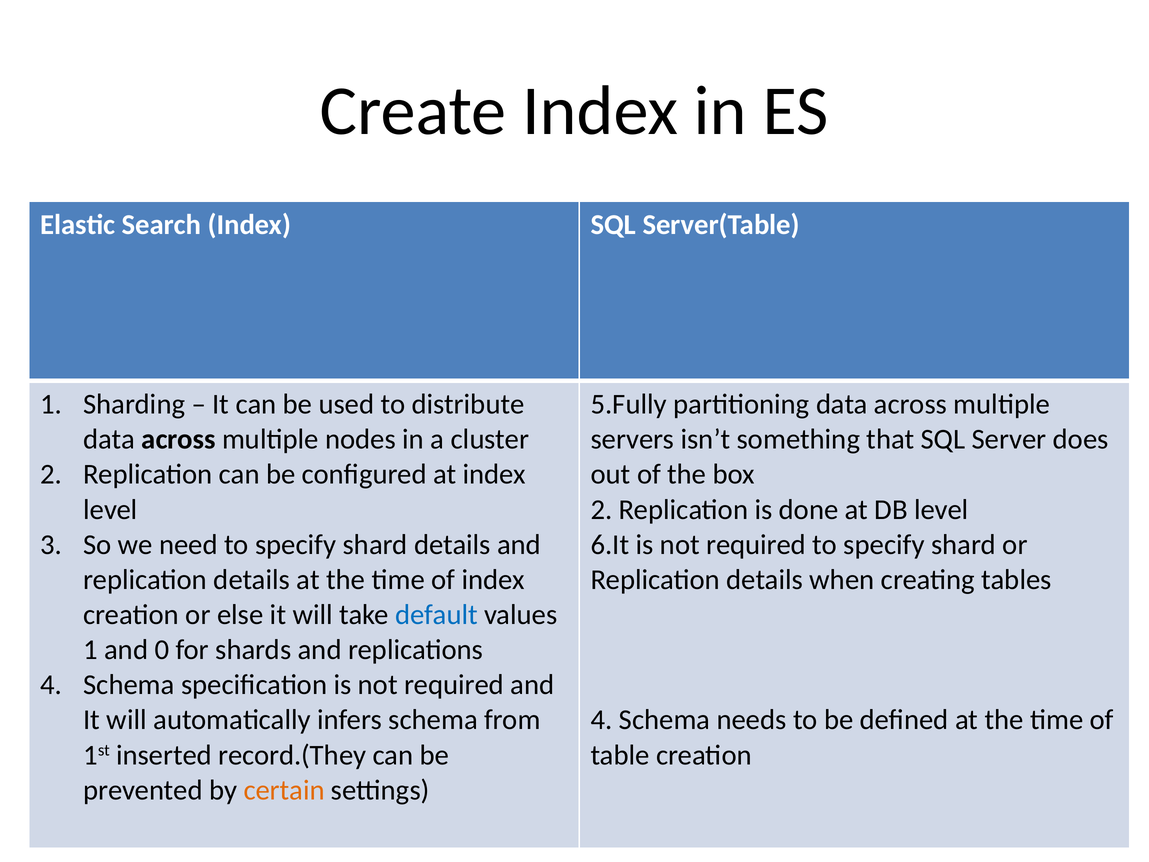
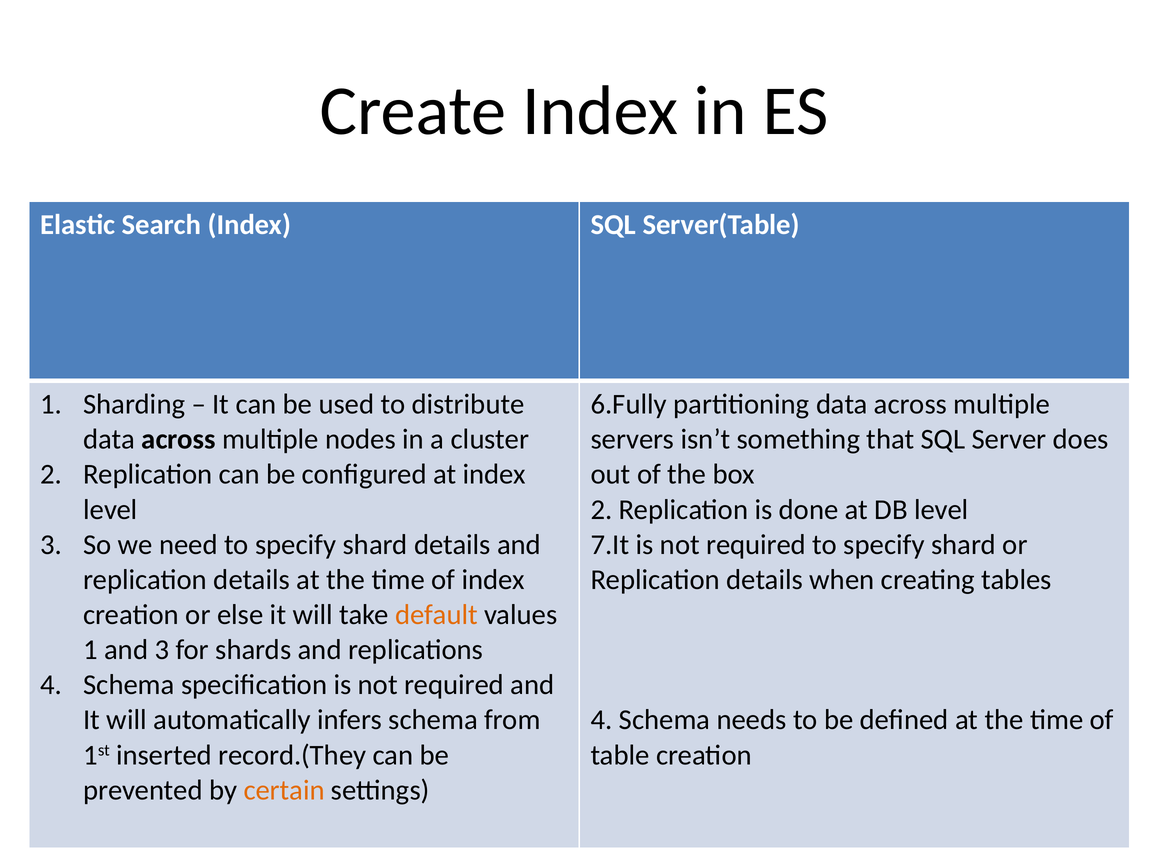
5.Fully: 5.Fully -> 6.Fully
6.It: 6.It -> 7.It
default colour: blue -> orange
and 0: 0 -> 3
